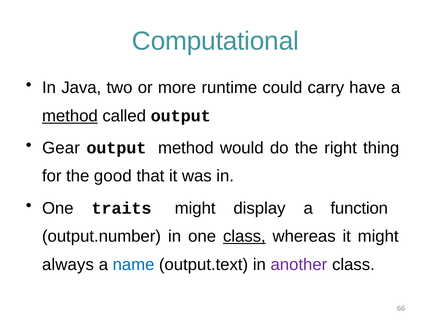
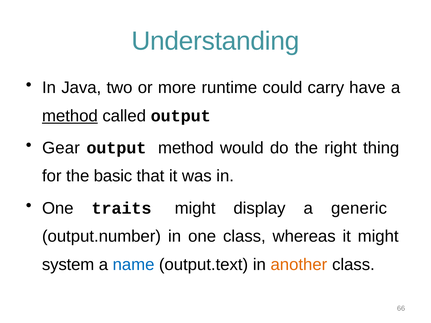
Computational: Computational -> Understanding
good: good -> basic
function: function -> generic
class at (244, 237) underline: present -> none
always: always -> system
another colour: purple -> orange
